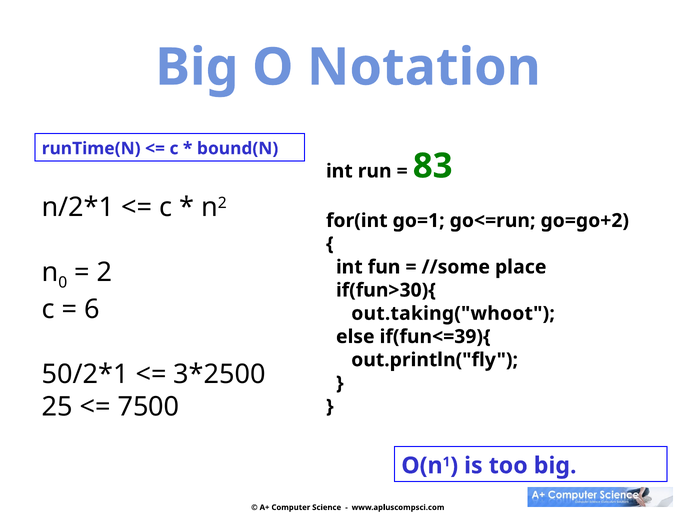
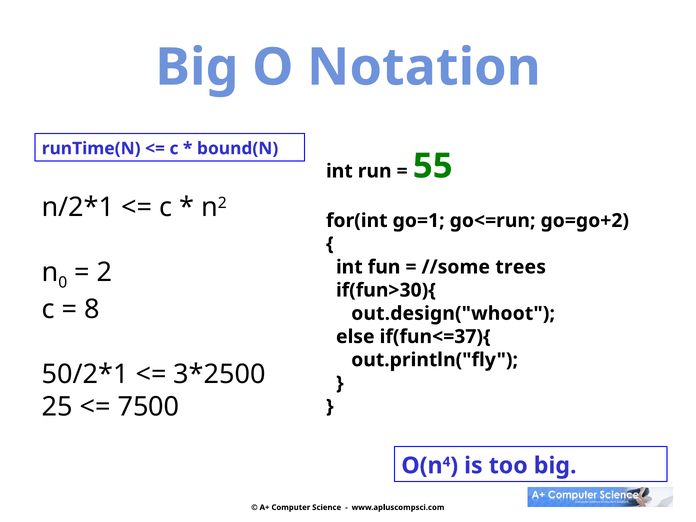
83: 83 -> 55
place: place -> trees
6: 6 -> 8
out.taking("whoot: out.taking("whoot -> out.design("whoot
if(fun<=39){: if(fun<=39){ -> if(fun<=37){
1: 1 -> 4
